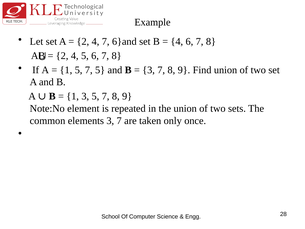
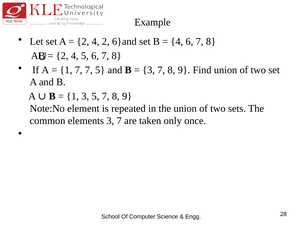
4 7: 7 -> 2
1 5: 5 -> 7
